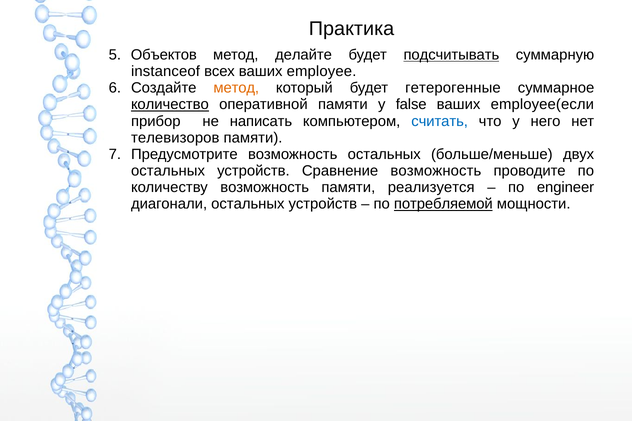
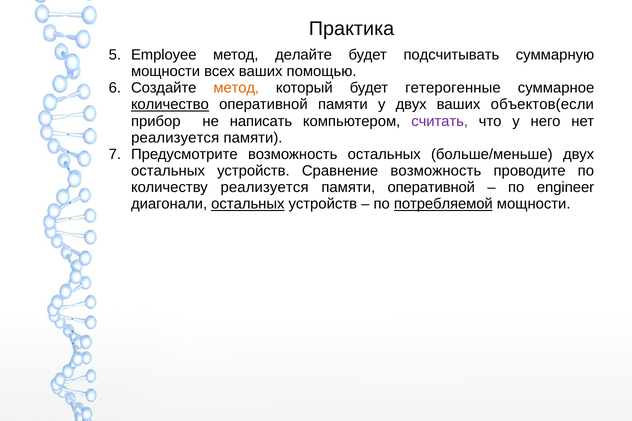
Объектов: Объектов -> Employee
подсчитывать underline: present -> none
instanceof at (165, 71): instanceof -> мощности
employee: employee -> помощью
у false: false -> двух
employee(если: employee(если -> объектов(если
считать colour: blue -> purple
телевизоров at (175, 138): телевизоров -> реализуется
количеству возможность: возможность -> реализуется
памяти реализуется: реализуется -> оперативной
остальных at (248, 204) underline: none -> present
